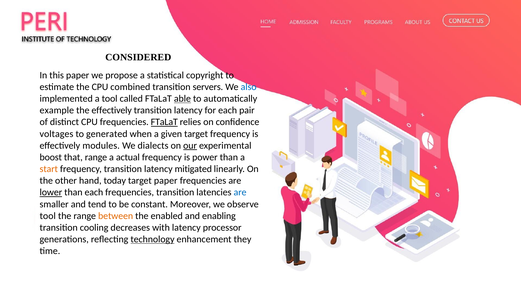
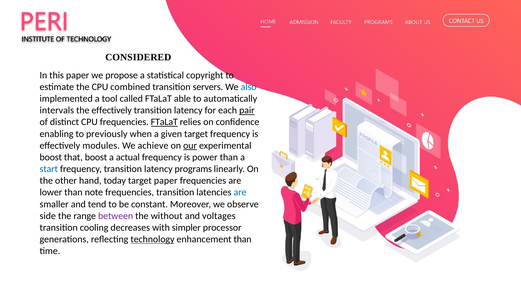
able underline: present -> none
example: example -> intervals
pair underline: none -> present
voltages: voltages -> enabling
generated: generated -> previously
dialects: dialects -> achieve
that range: range -> boost
start colour: orange -> blue
mitigated: mitigated -> programs
lower underline: present -> none
than each: each -> note
tool at (48, 216): tool -> side
between colour: orange -> purple
enabled: enabled -> without
enabling: enabling -> voltages
with latency: latency -> simpler
enhancement they: they -> than
